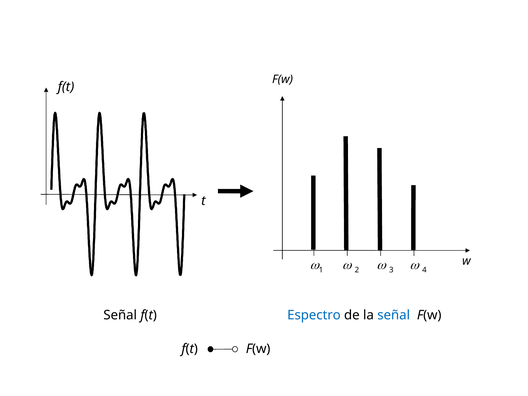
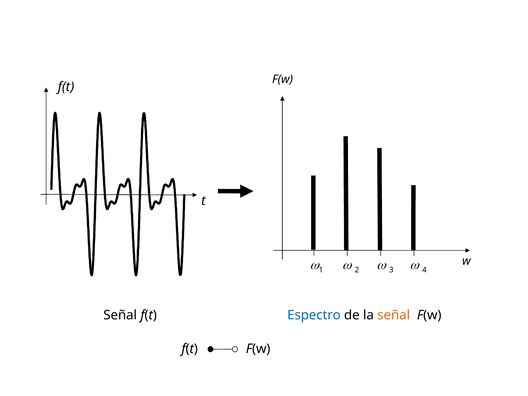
señal at (394, 315) colour: blue -> orange
